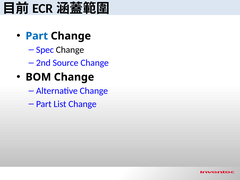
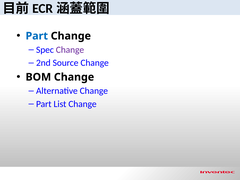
Change at (70, 50) colour: black -> purple
